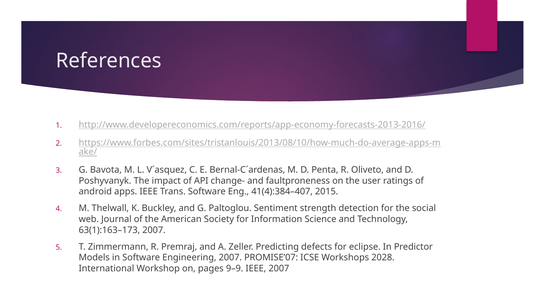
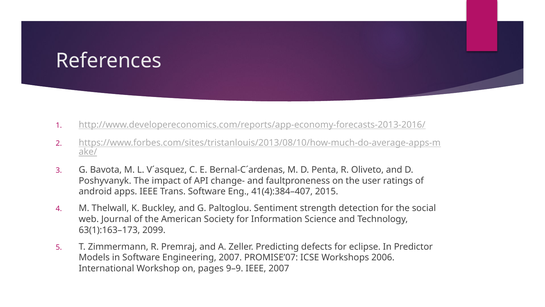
63(1):163–173 2007: 2007 -> 2099
2028: 2028 -> 2006
